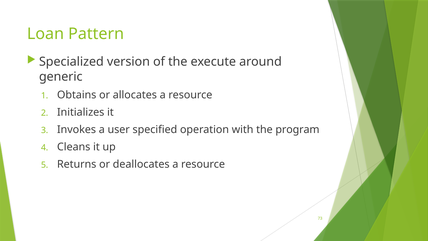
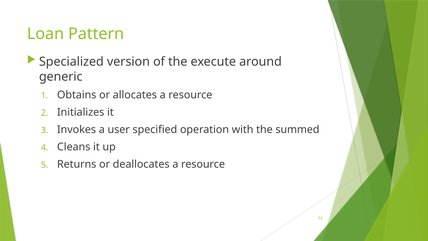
program: program -> summed
